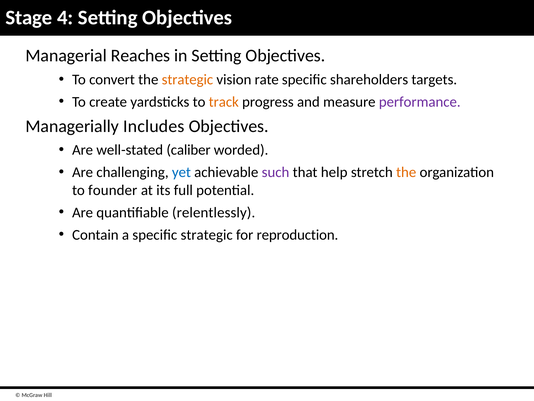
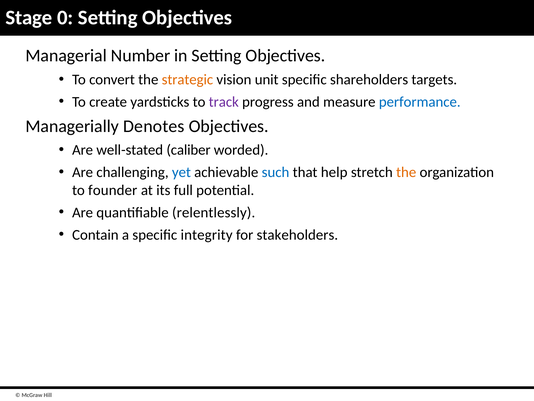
4: 4 -> 0
Reaches: Reaches -> Number
rate: rate -> unit
track colour: orange -> purple
performance colour: purple -> blue
Includes: Includes -> Denotes
such colour: purple -> blue
specific strategic: strategic -> integrity
reproduction: reproduction -> stakeholders
